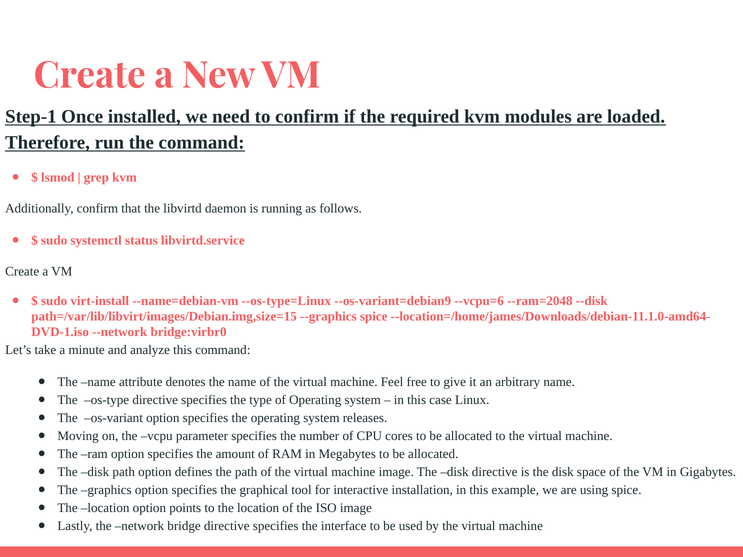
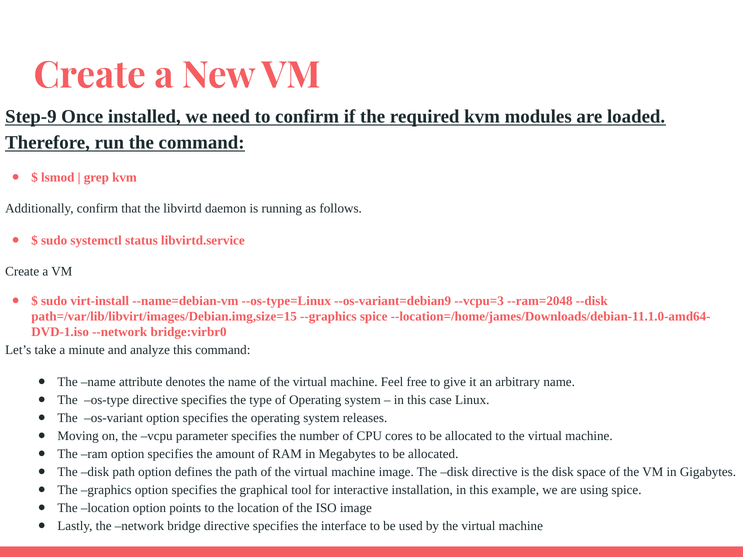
Step-1: Step-1 -> Step-9
--vcpu=6: --vcpu=6 -> --vcpu=3
